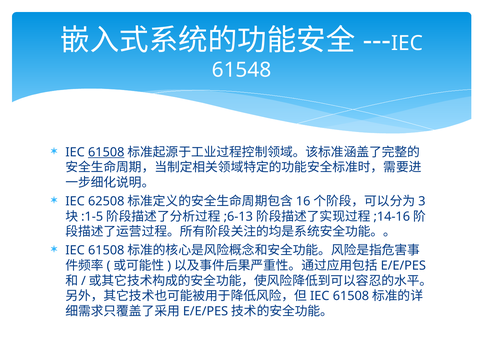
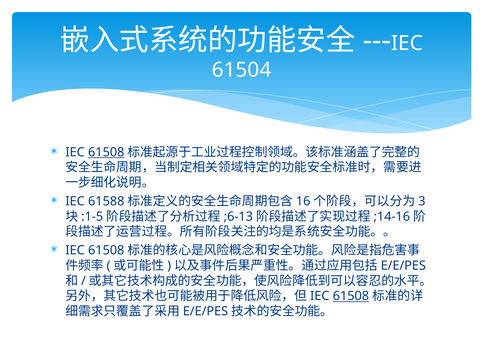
61548: 61548 -> 61504
62508: 62508 -> 61588
61508 at (351, 296) underline: none -> present
